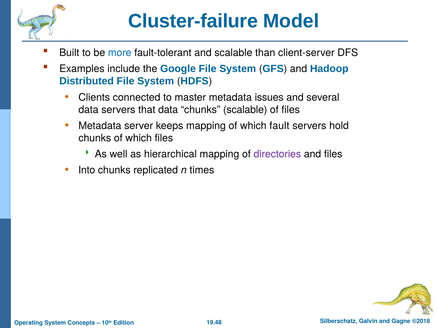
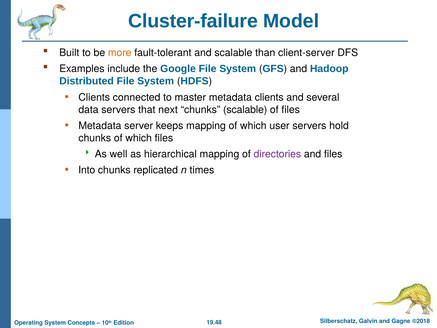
more colour: blue -> orange
metadata issues: issues -> clients
that data: data -> next
fault: fault -> user
